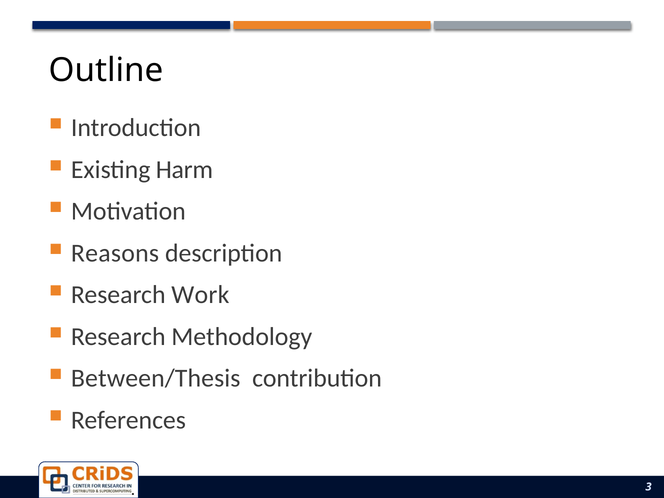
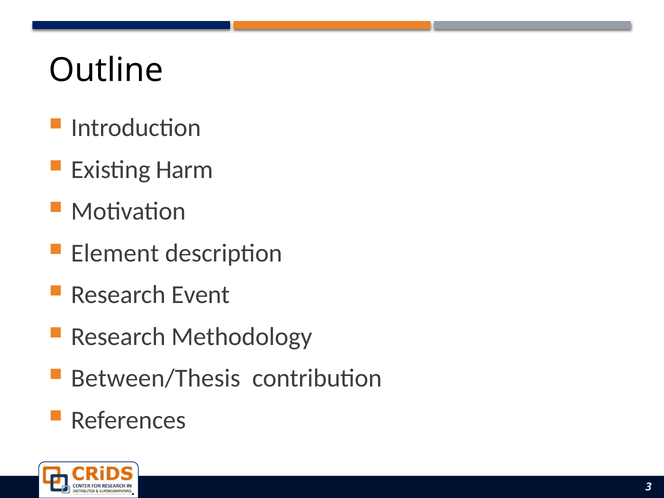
Reasons: Reasons -> Element
Work: Work -> Event
